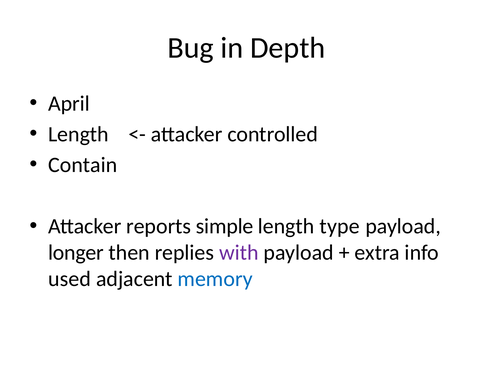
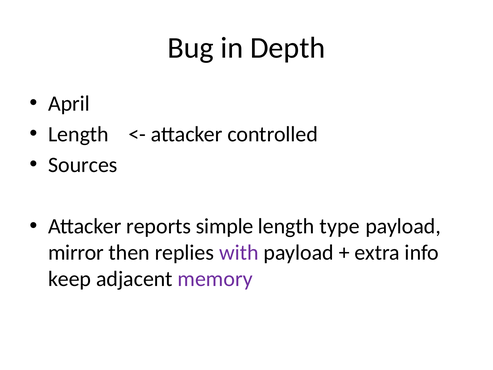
Contain: Contain -> Sources
longer: longer -> mirror
used: used -> keep
memory colour: blue -> purple
